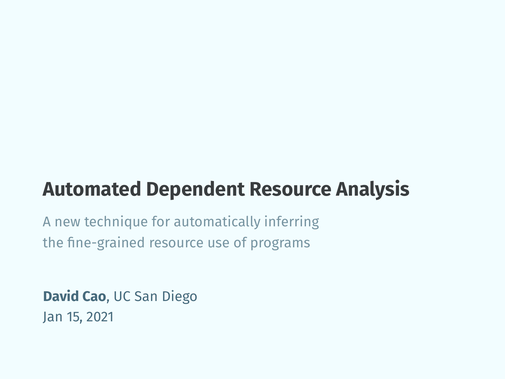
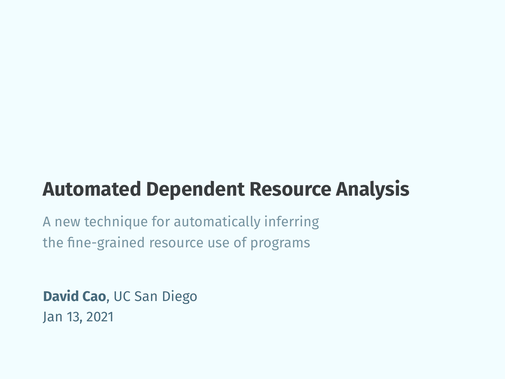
15: 15 -> 13
